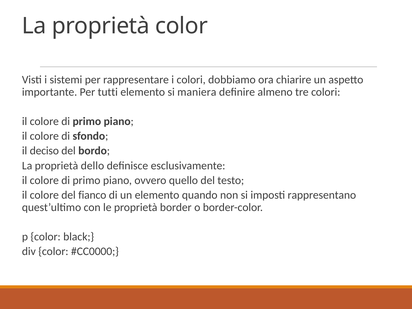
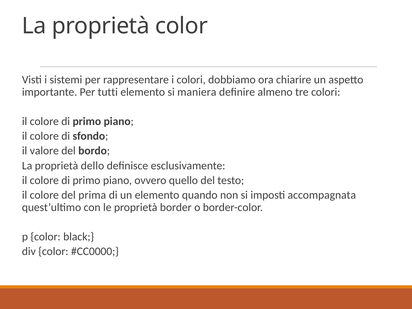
deciso: deciso -> valore
fianco: fianco -> prima
rappresentano: rappresentano -> accompagnata
